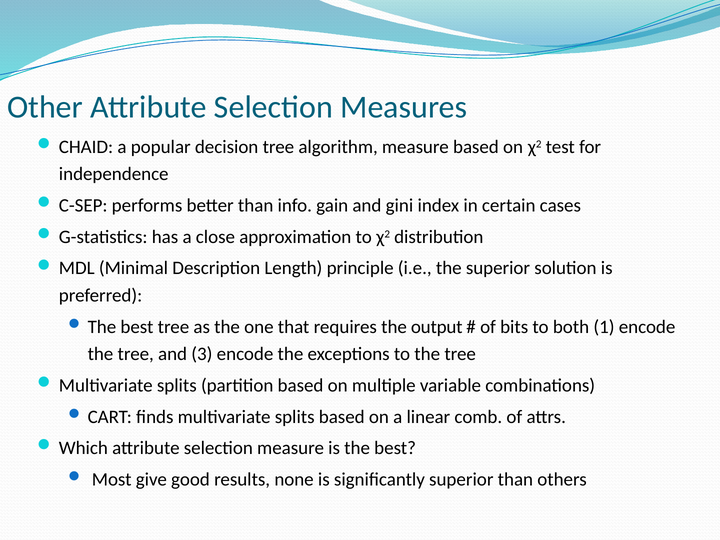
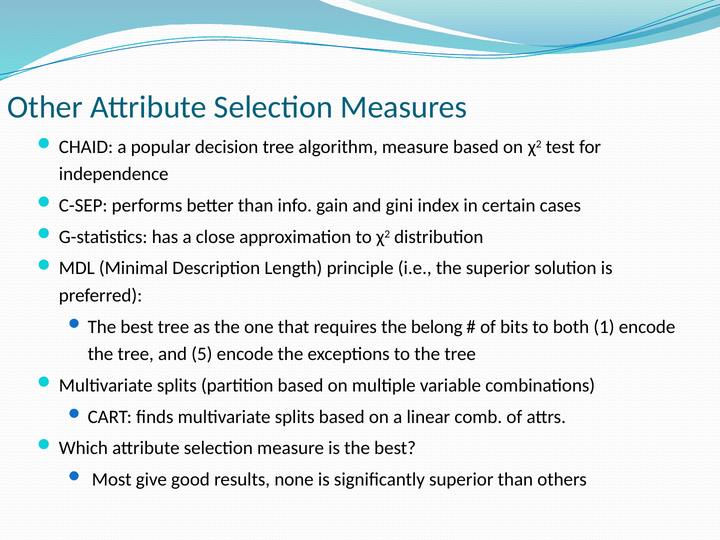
output: output -> belong
3: 3 -> 5
